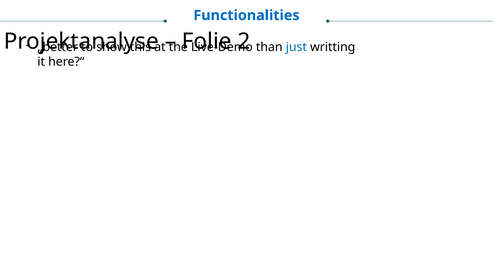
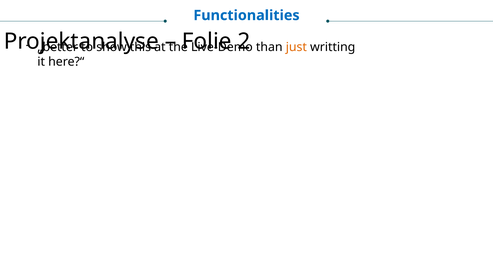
just colour: blue -> orange
